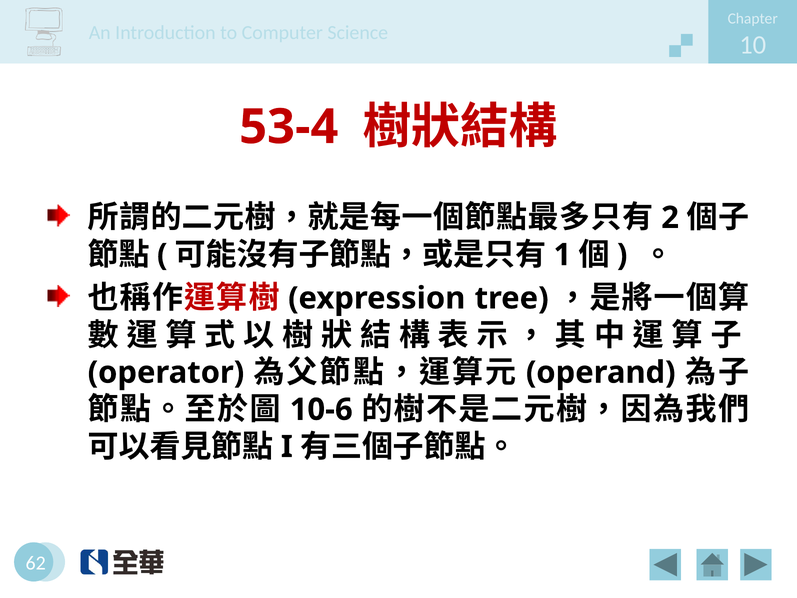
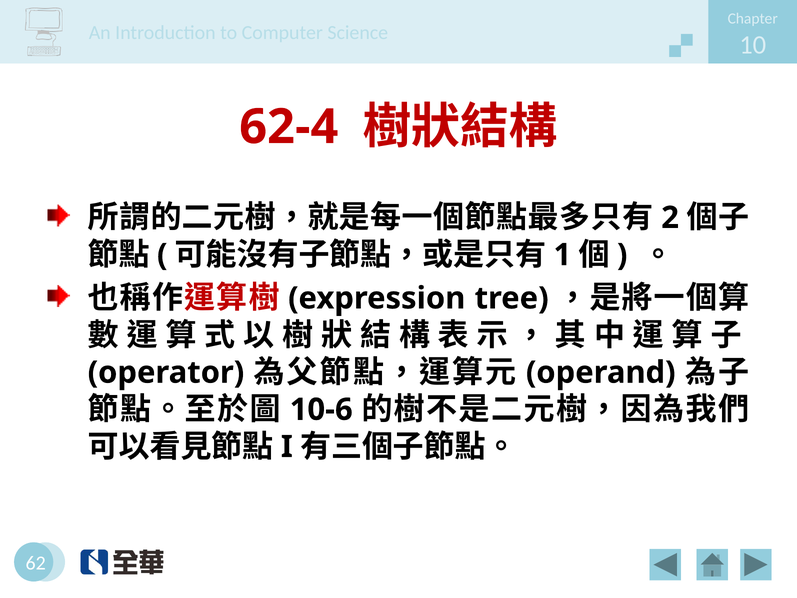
53-4: 53-4 -> 62-4
